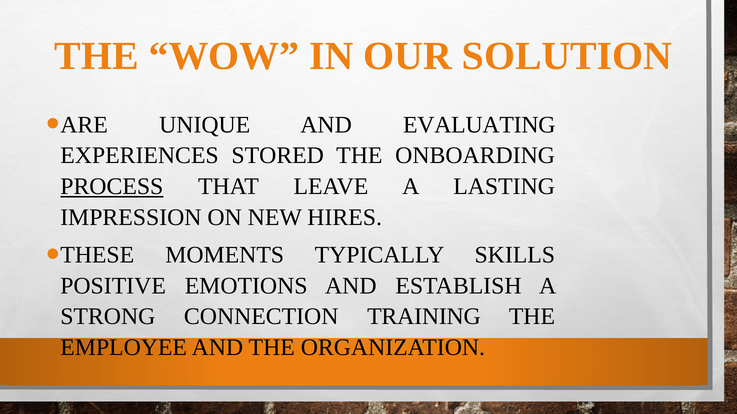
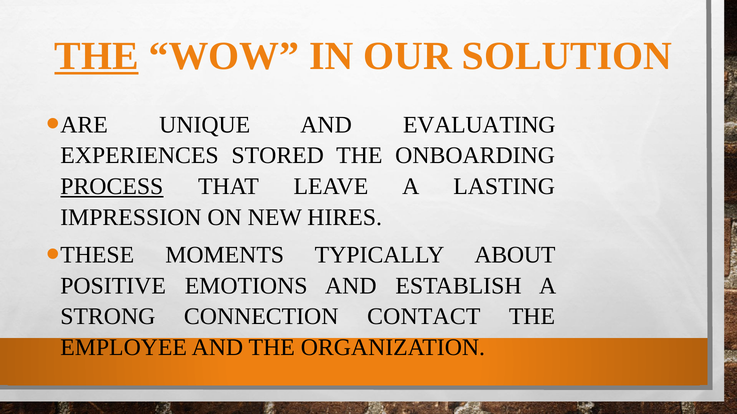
THE at (97, 56) underline: none -> present
SKILLS: SKILLS -> ABOUT
TRAINING: TRAINING -> CONTACT
